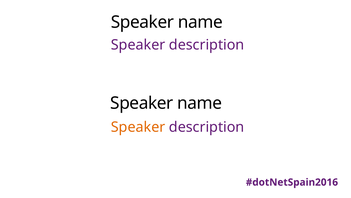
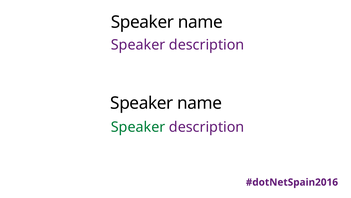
Speaker at (138, 127) colour: orange -> green
